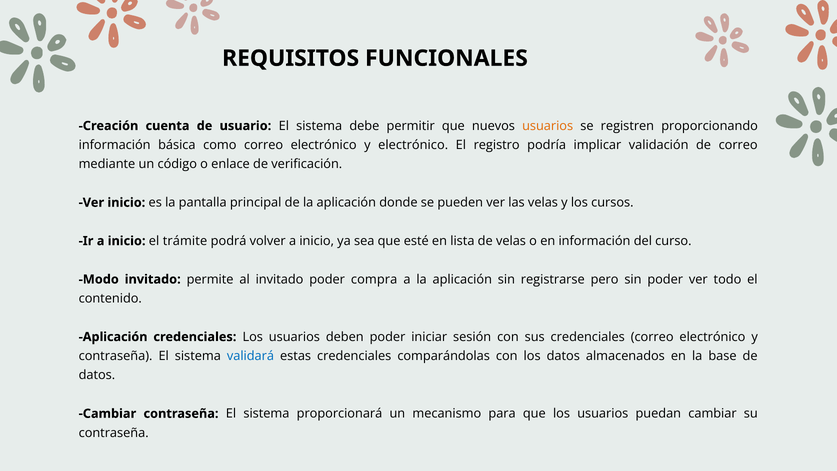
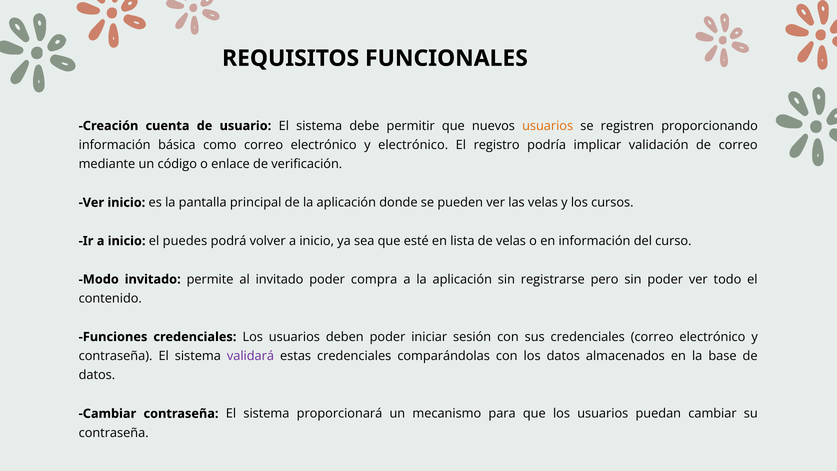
trámite: trámite -> puedes
Aplicación at (113, 337): Aplicación -> Funciones
validará colour: blue -> purple
